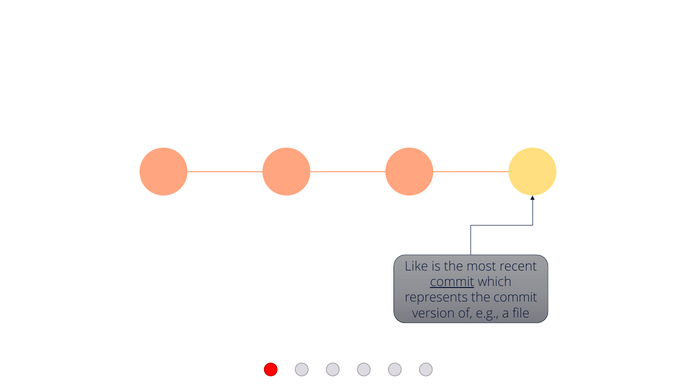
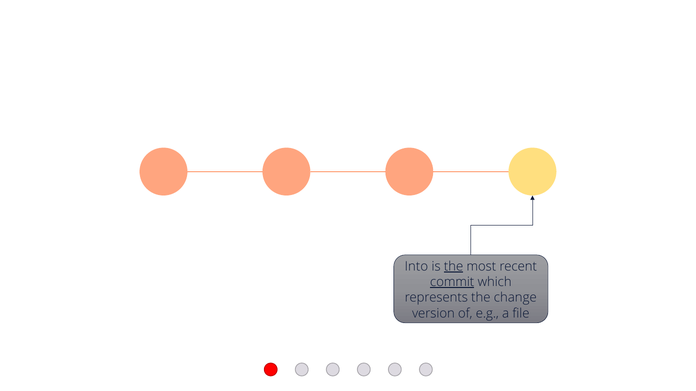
Like: Like -> Into
the at (454, 267) underline: none -> present
the commit: commit -> change
